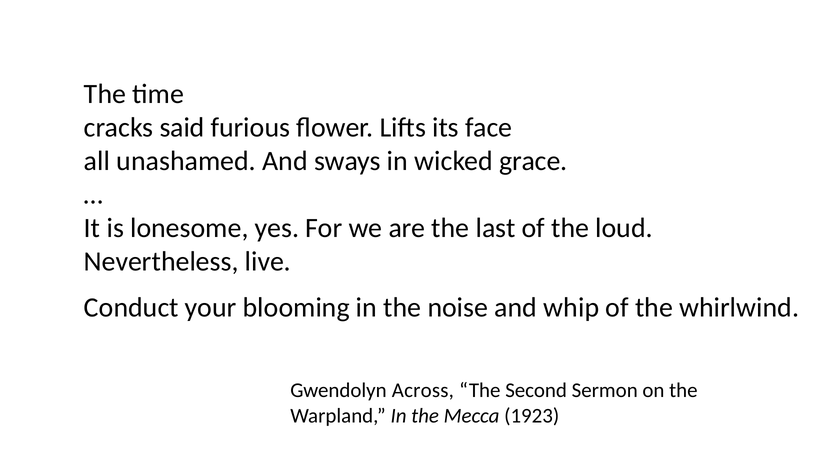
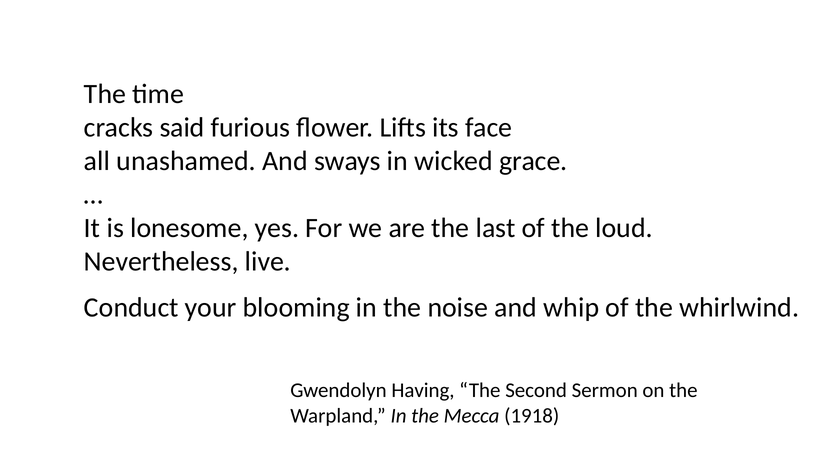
Across: Across -> Having
1923: 1923 -> 1918
